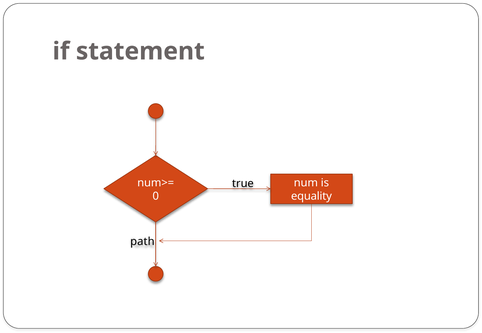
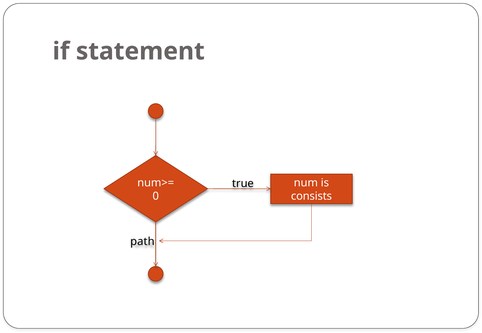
equality: equality -> consists
